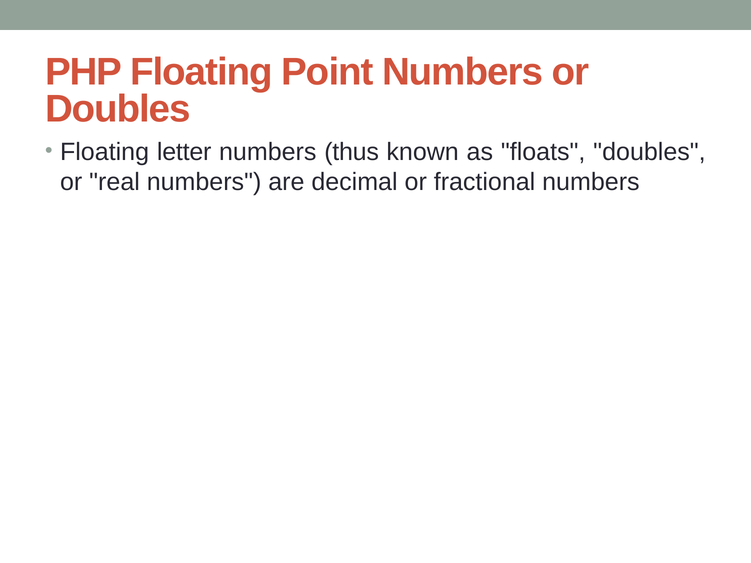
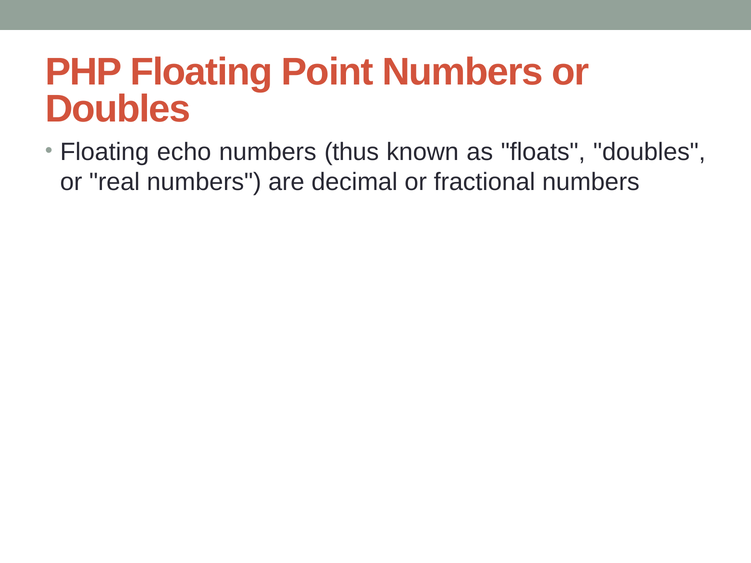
letter: letter -> echo
